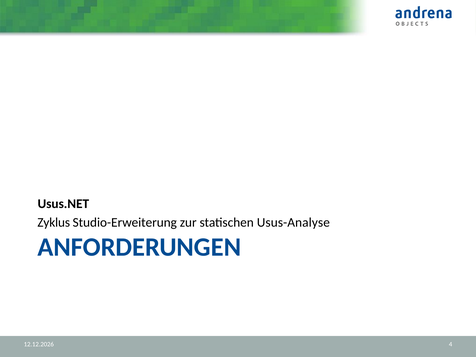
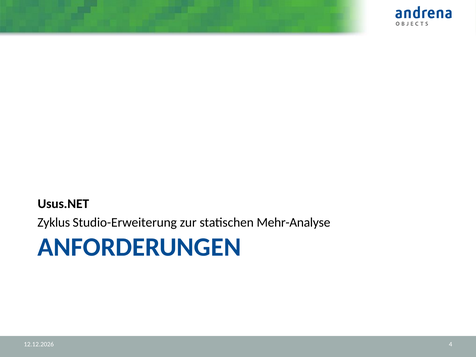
Usus-Analyse: Usus-Analyse -> Mehr-Analyse
